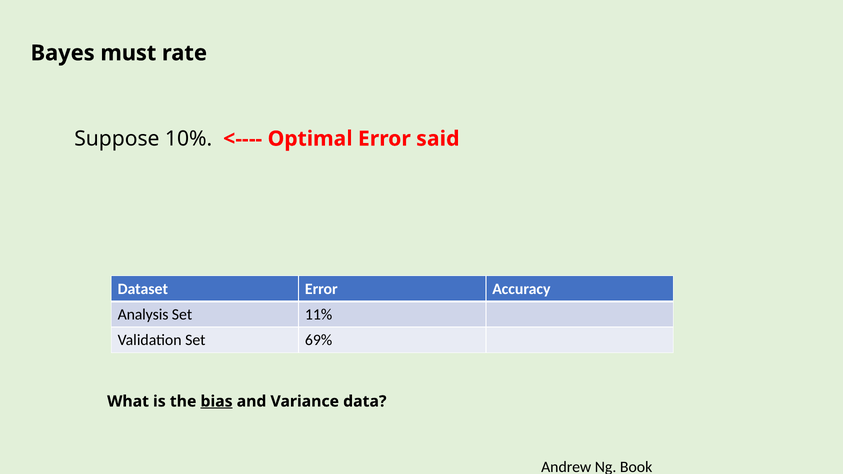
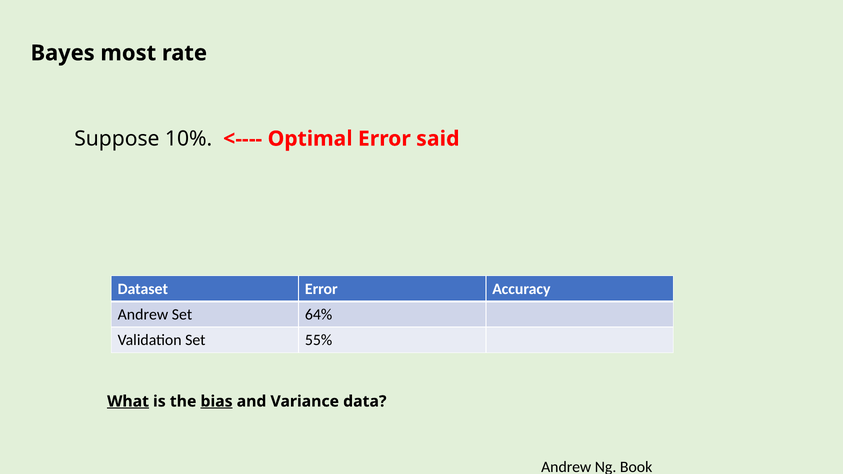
must: must -> most
Analysis at (143, 315): Analysis -> Andrew
11%: 11% -> 64%
69%: 69% -> 55%
What underline: none -> present
